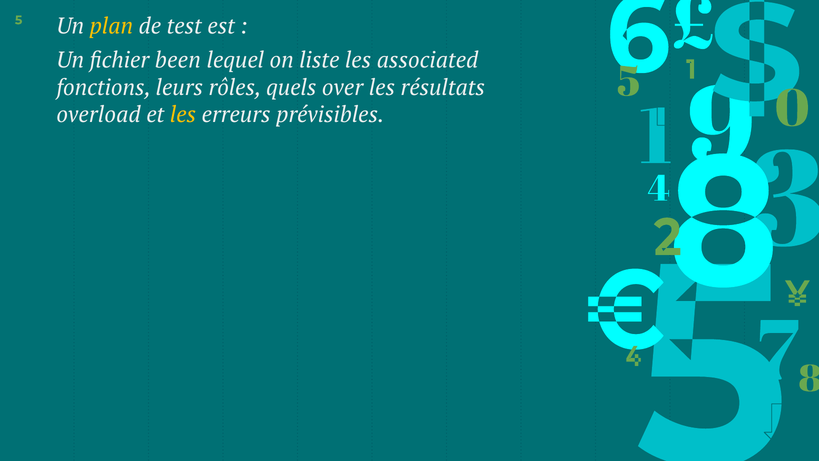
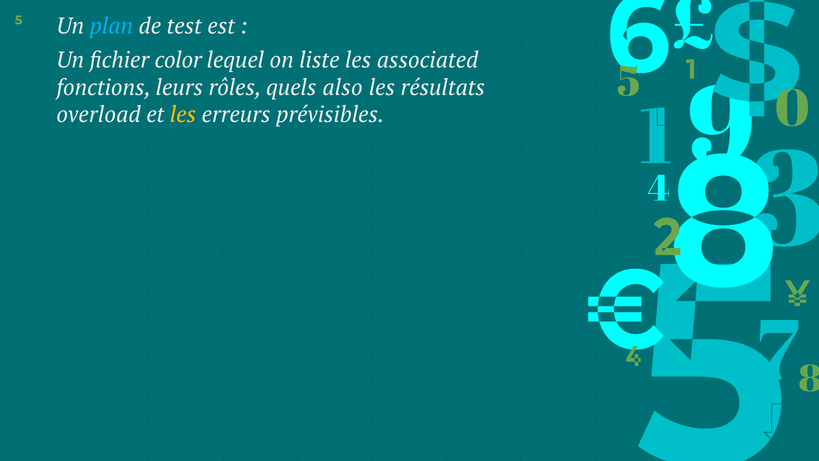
plan colour: yellow -> light blue
been: been -> color
over: over -> also
